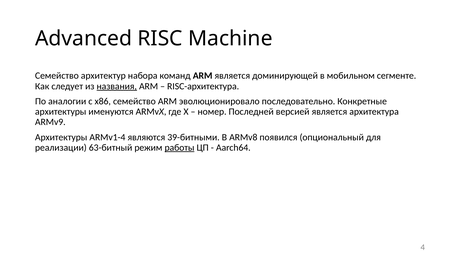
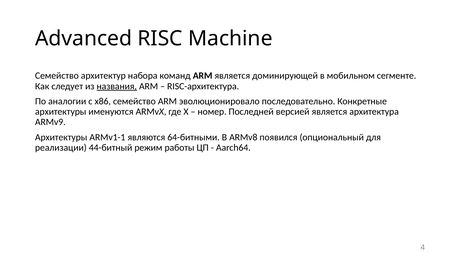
ARMv1-4: ARMv1-4 -> ARMv1-1
39-битными: 39-битными -> 64-битными
63-битный: 63-битный -> 44-битный
работы underline: present -> none
